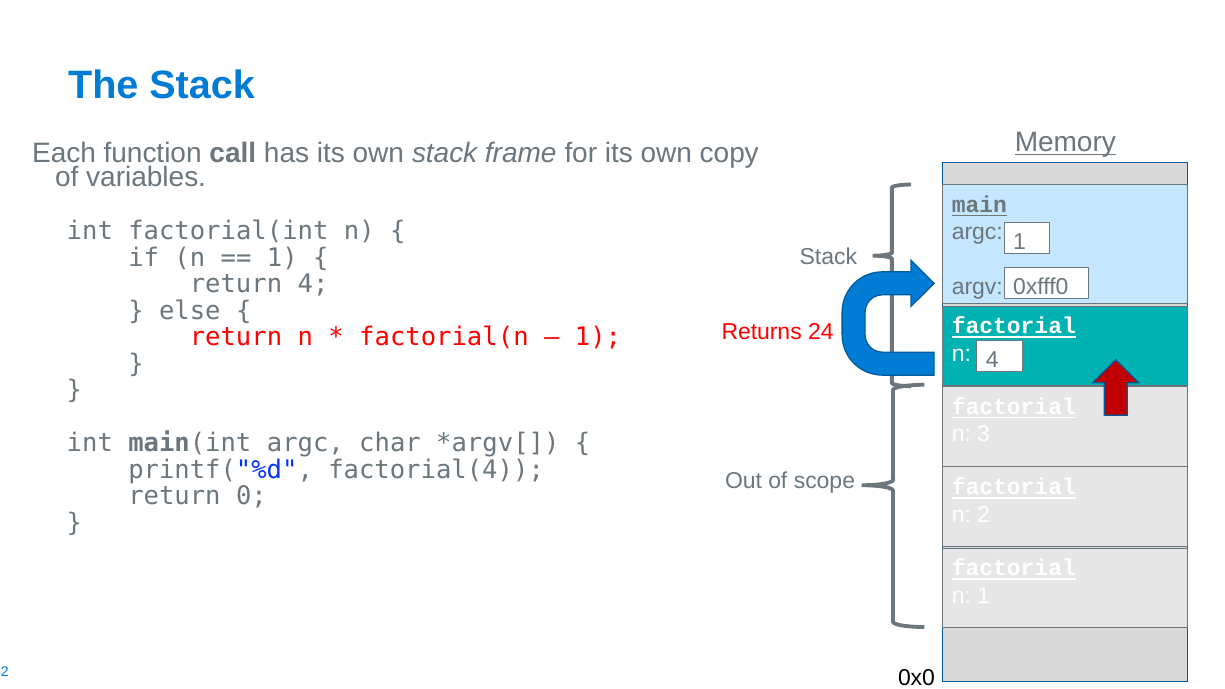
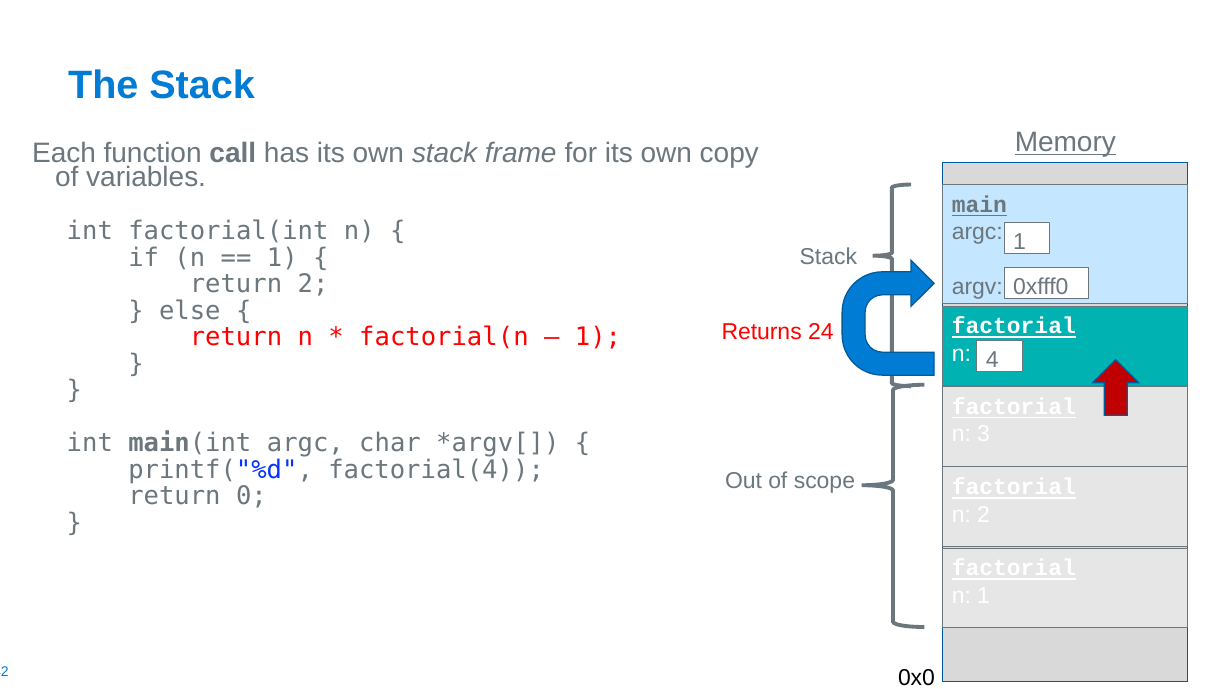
return 4: 4 -> 2
